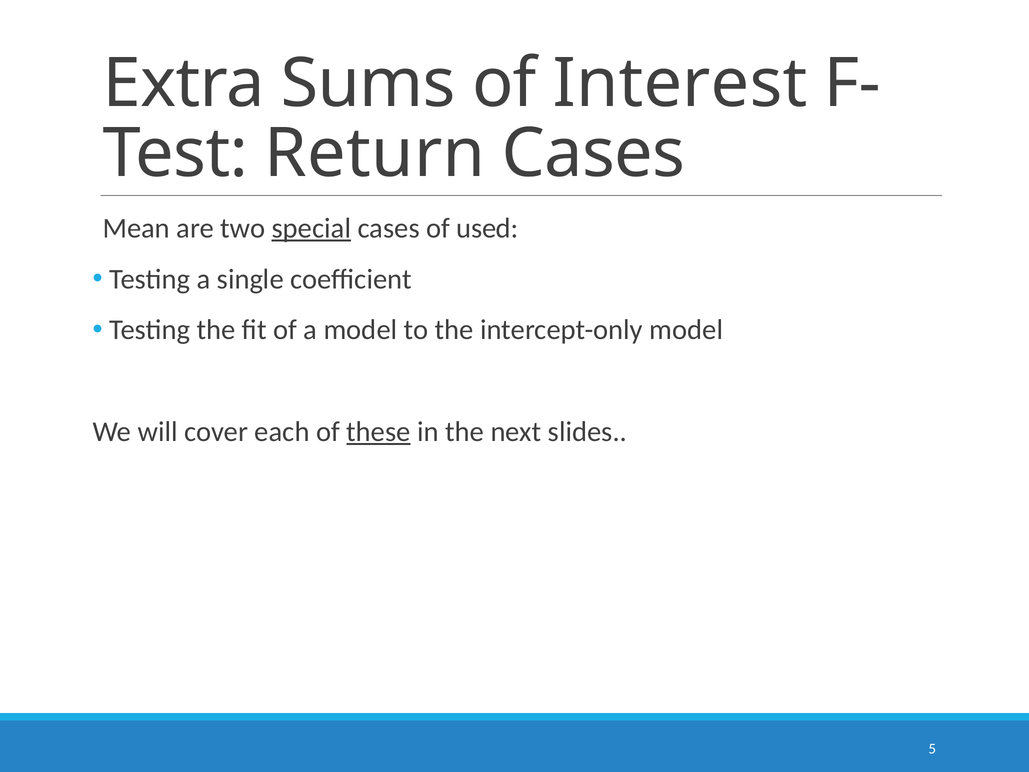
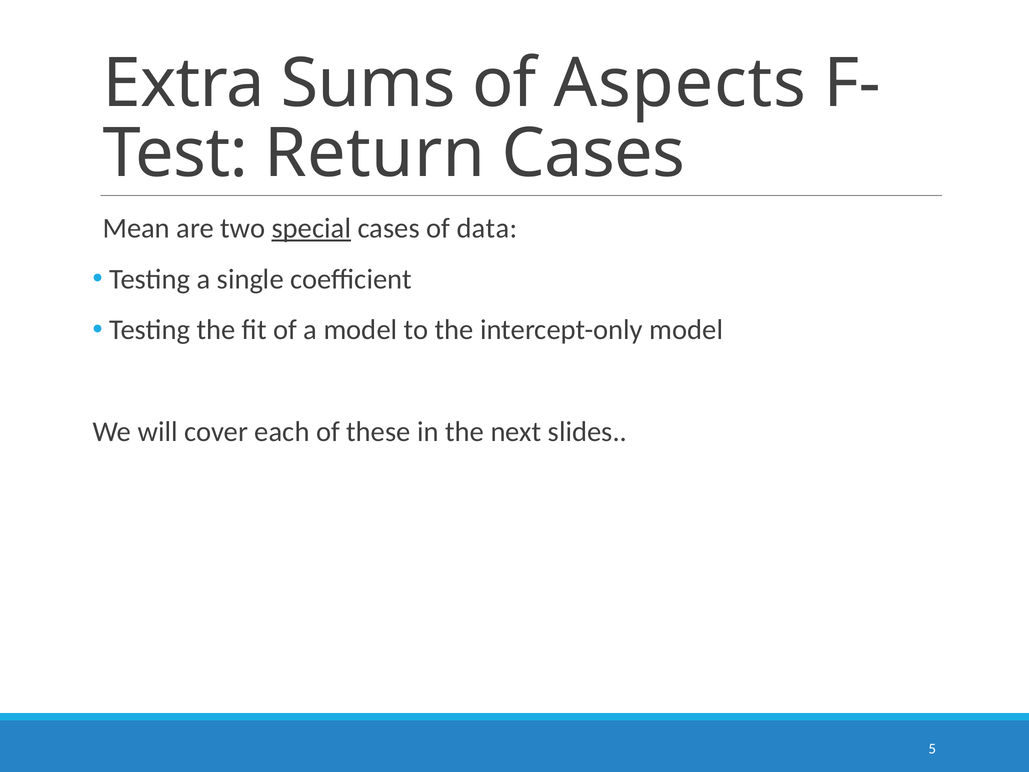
Interest: Interest -> Aspects
used: used -> data
these underline: present -> none
